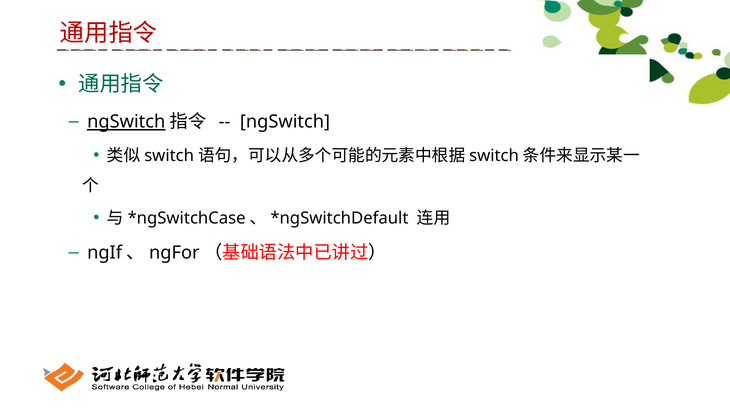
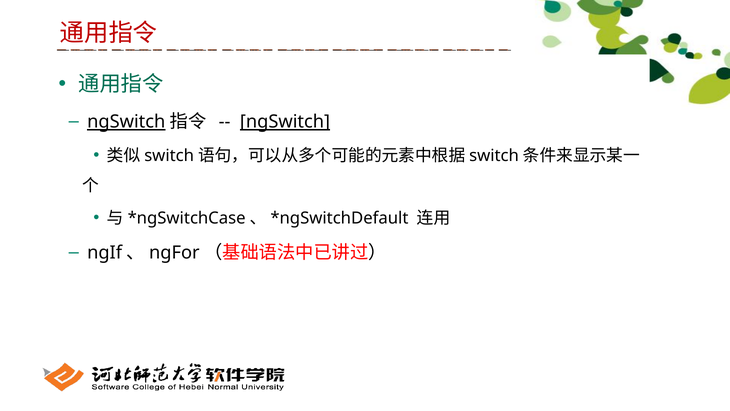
ngSwitch at (285, 122) underline: none -> present
